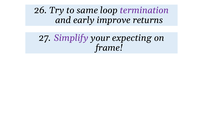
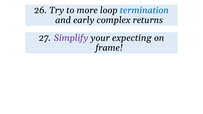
same: same -> more
termination colour: purple -> blue
improve: improve -> complex
